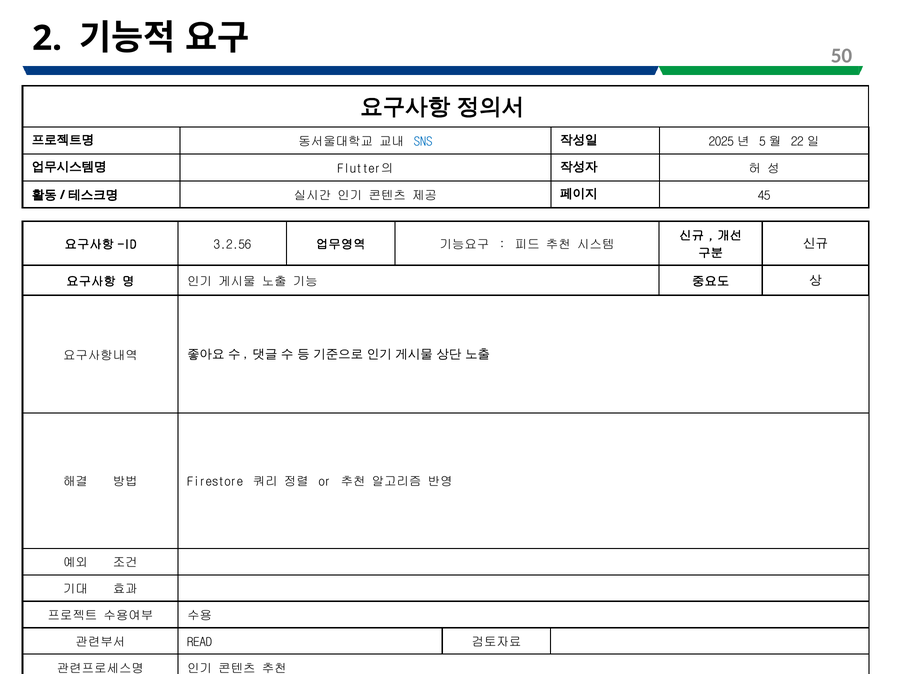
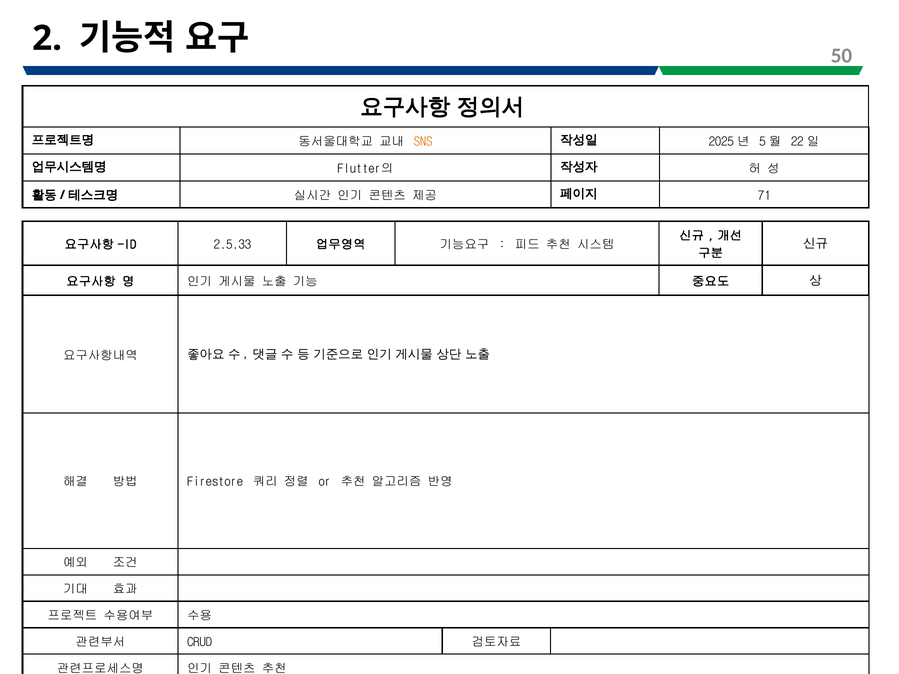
SNS colour: blue -> orange
45: 45 -> 71
3.2.56: 3.2.56 -> 2.5.33
READ: READ -> CRUD
